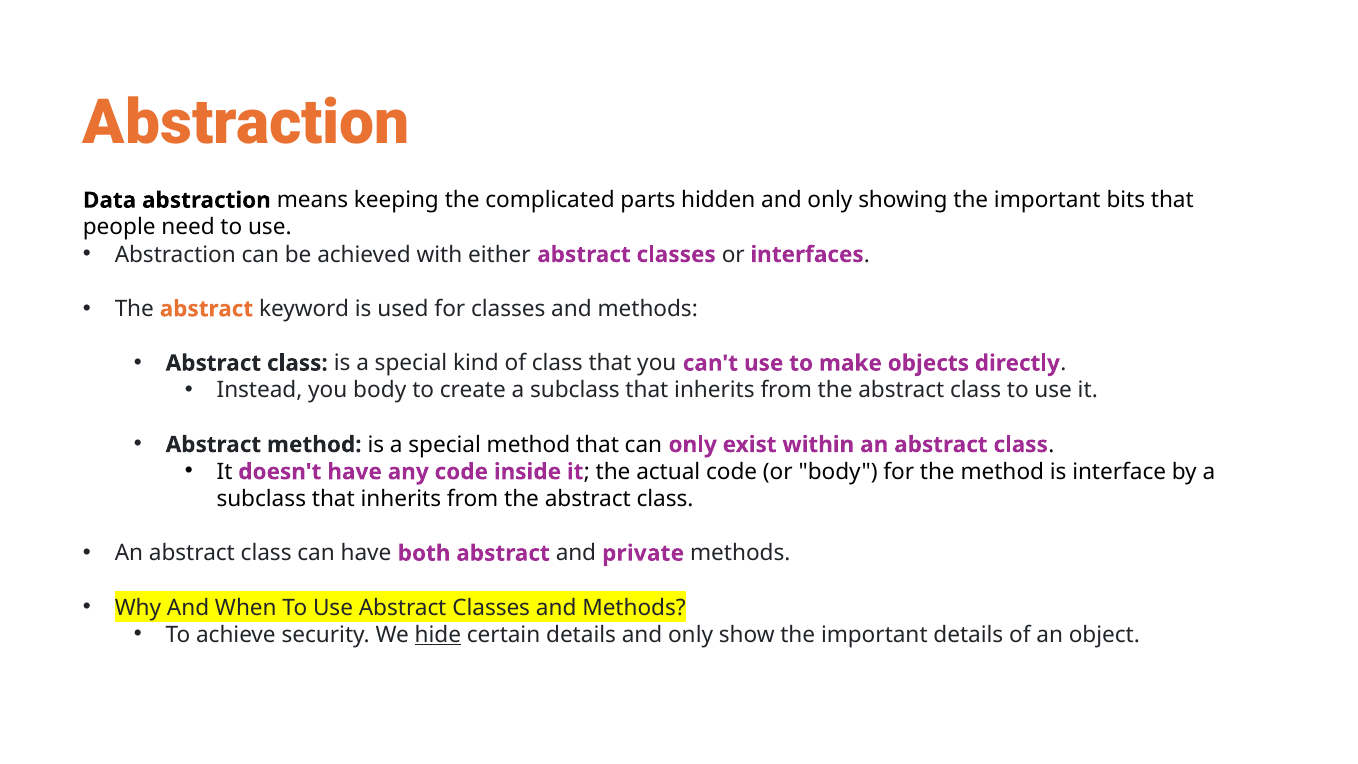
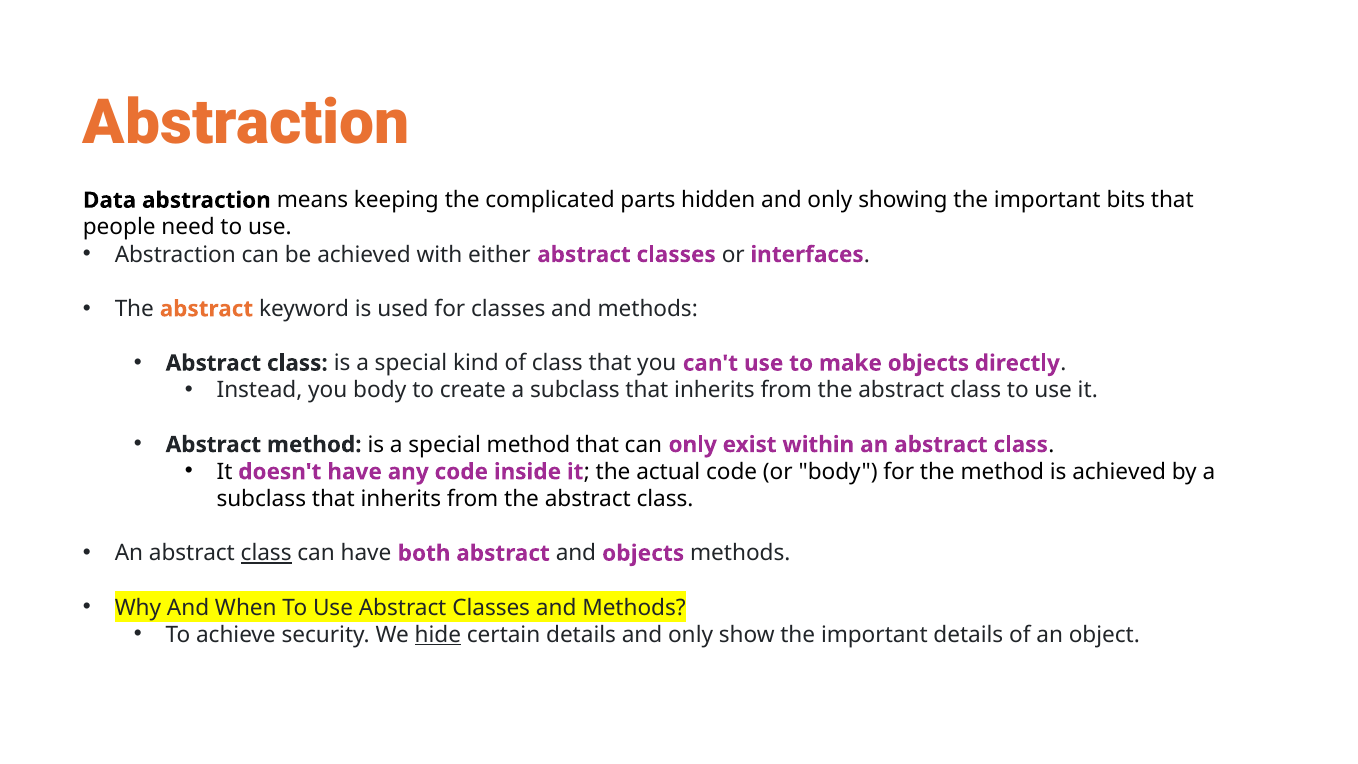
is interface: interface -> achieved
class at (266, 553) underline: none -> present
and private: private -> objects
